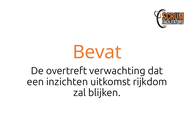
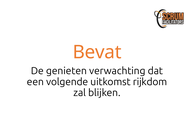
overtreft: overtreft -> genieten
inzichten: inzichten -> volgende
